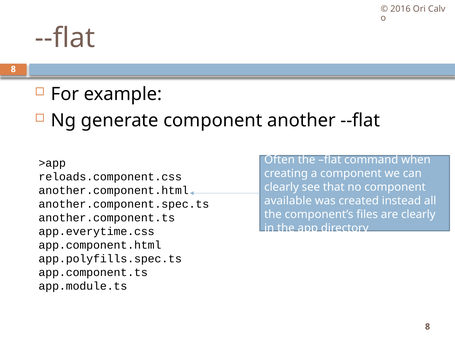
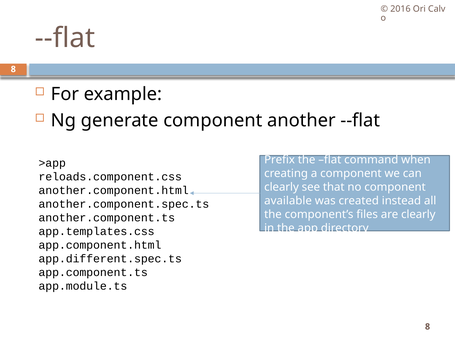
Often: Often -> Prefix
app.everytime.css: app.everytime.css -> app.templates.css
app.polyfills.spec.ts: app.polyfills.spec.ts -> app.different.spec.ts
